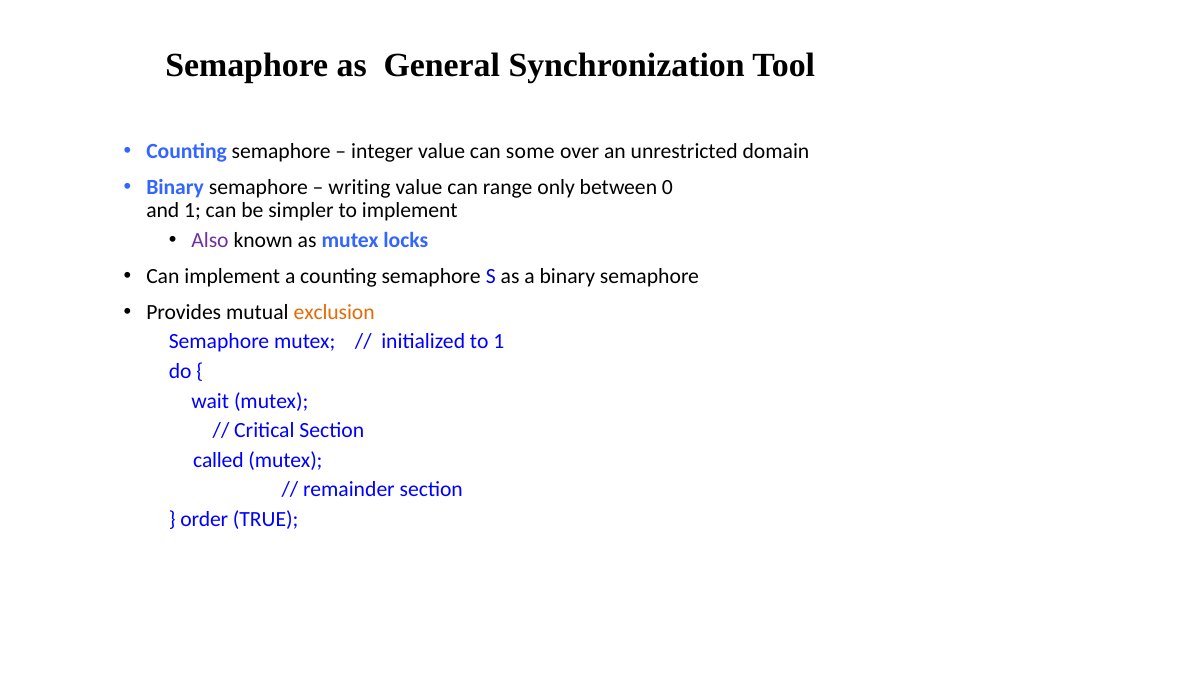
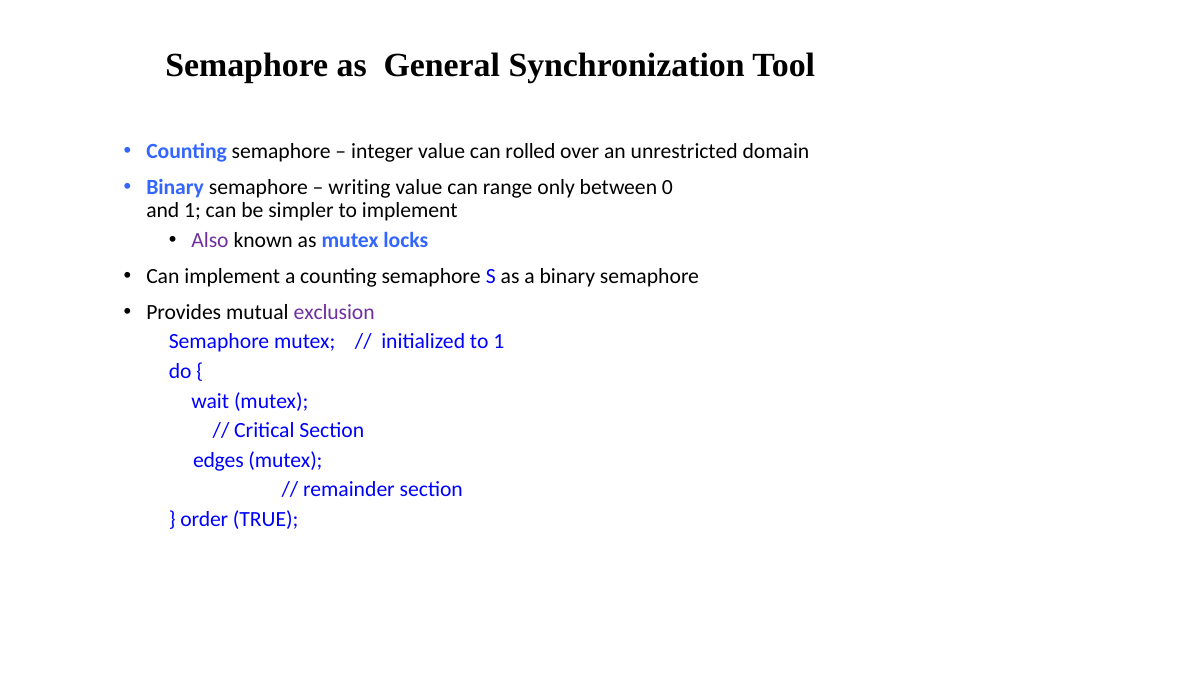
some: some -> rolled
exclusion colour: orange -> purple
called: called -> edges
